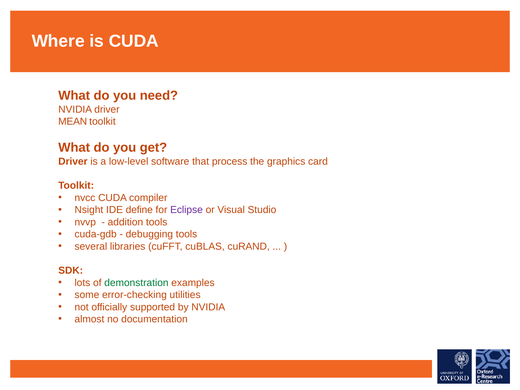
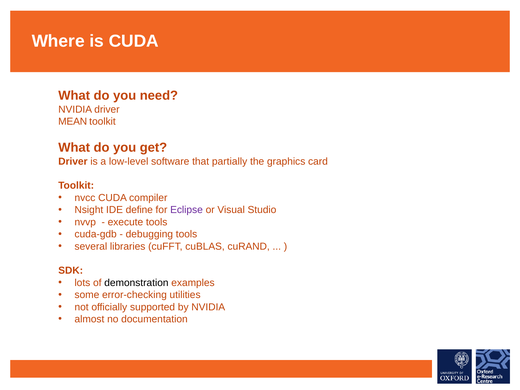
process: process -> partially
addition: addition -> execute
demonstration colour: green -> black
